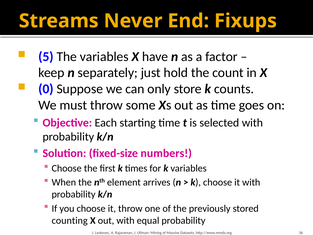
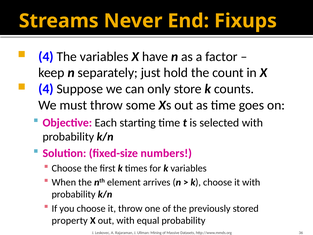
5 at (46, 57): 5 -> 4
0 at (46, 89): 0 -> 4
counting: counting -> property
